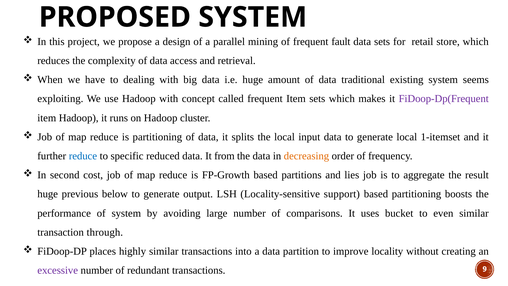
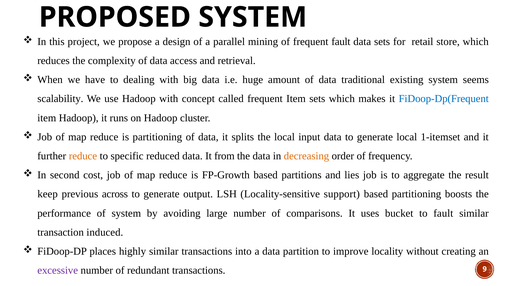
exploiting: exploiting -> scalability
FiDoop-Dp(Frequent colour: purple -> blue
reduce at (83, 156) colour: blue -> orange
huge at (48, 194): huge -> keep
below: below -> across
to even: even -> fault
through: through -> induced
